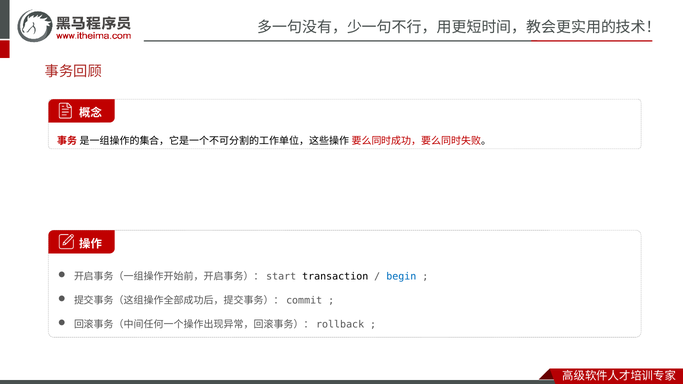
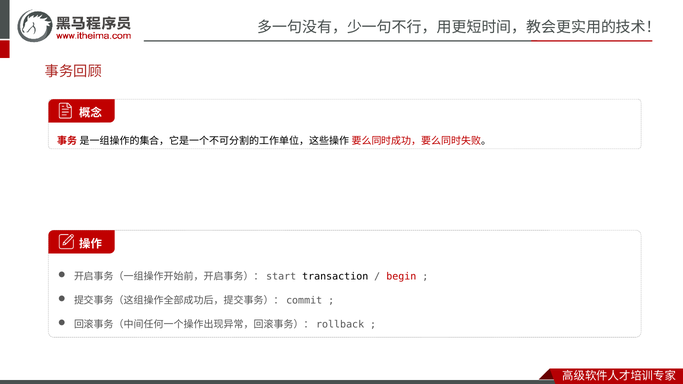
begin colour: blue -> red
